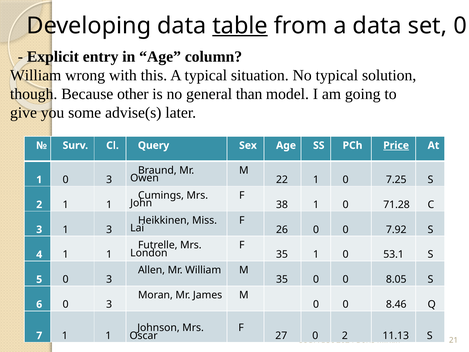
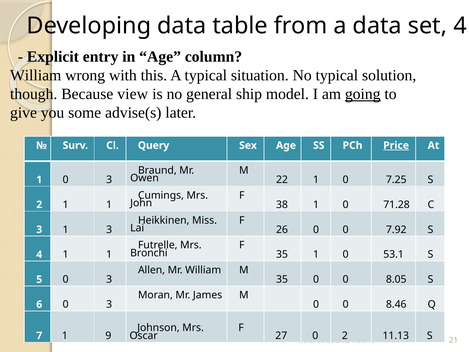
table underline: present -> none
set 0: 0 -> 4
other: other -> view
than: than -> ship
going underline: none -> present
London: London -> Bronchi
7 1 1: 1 -> 9
